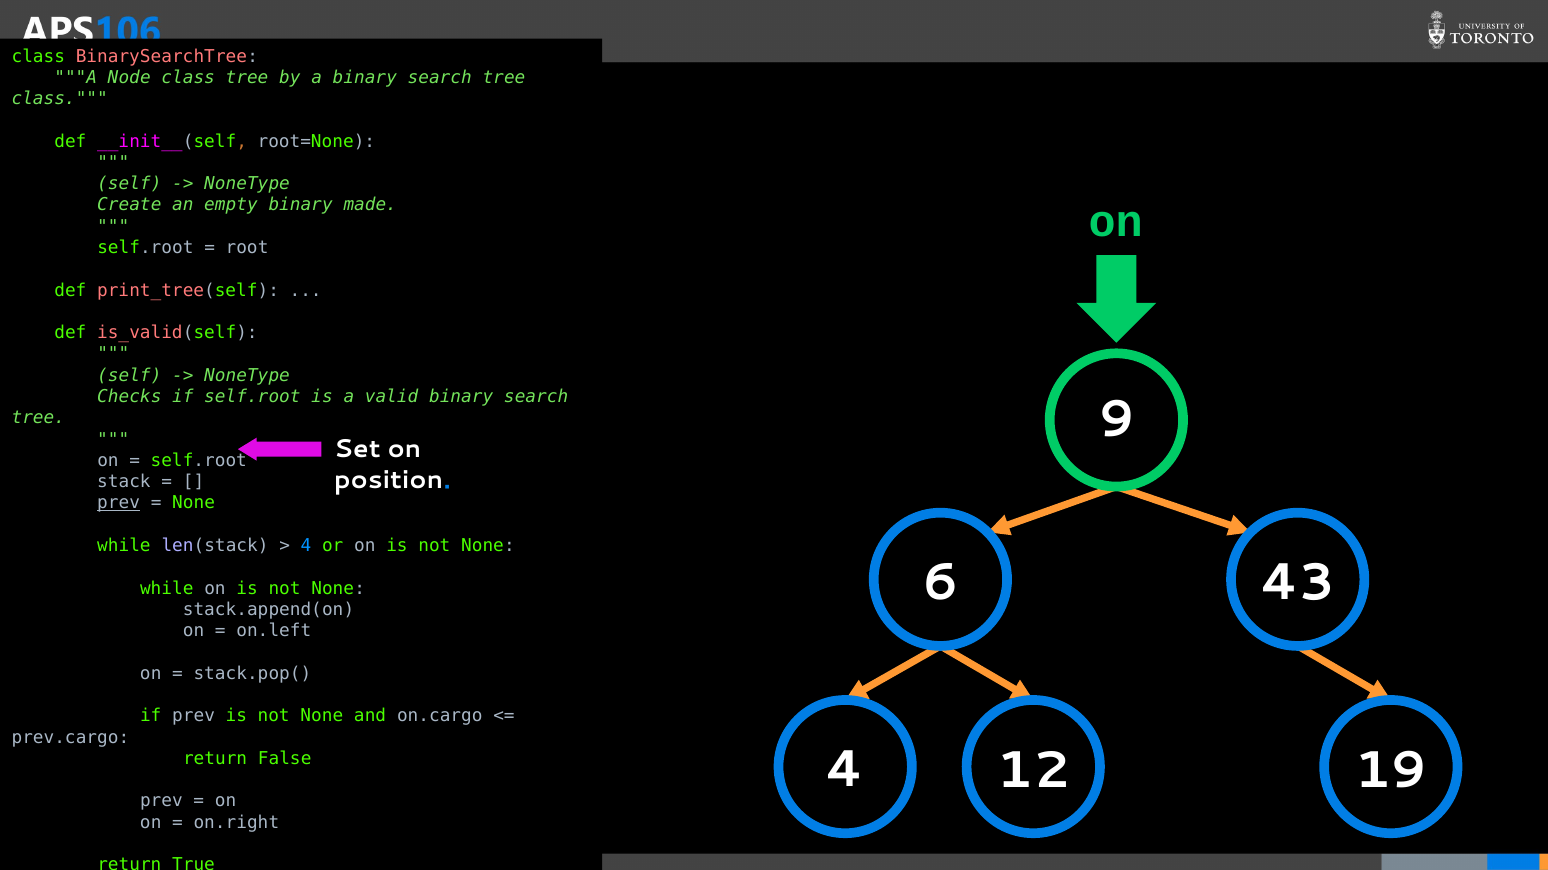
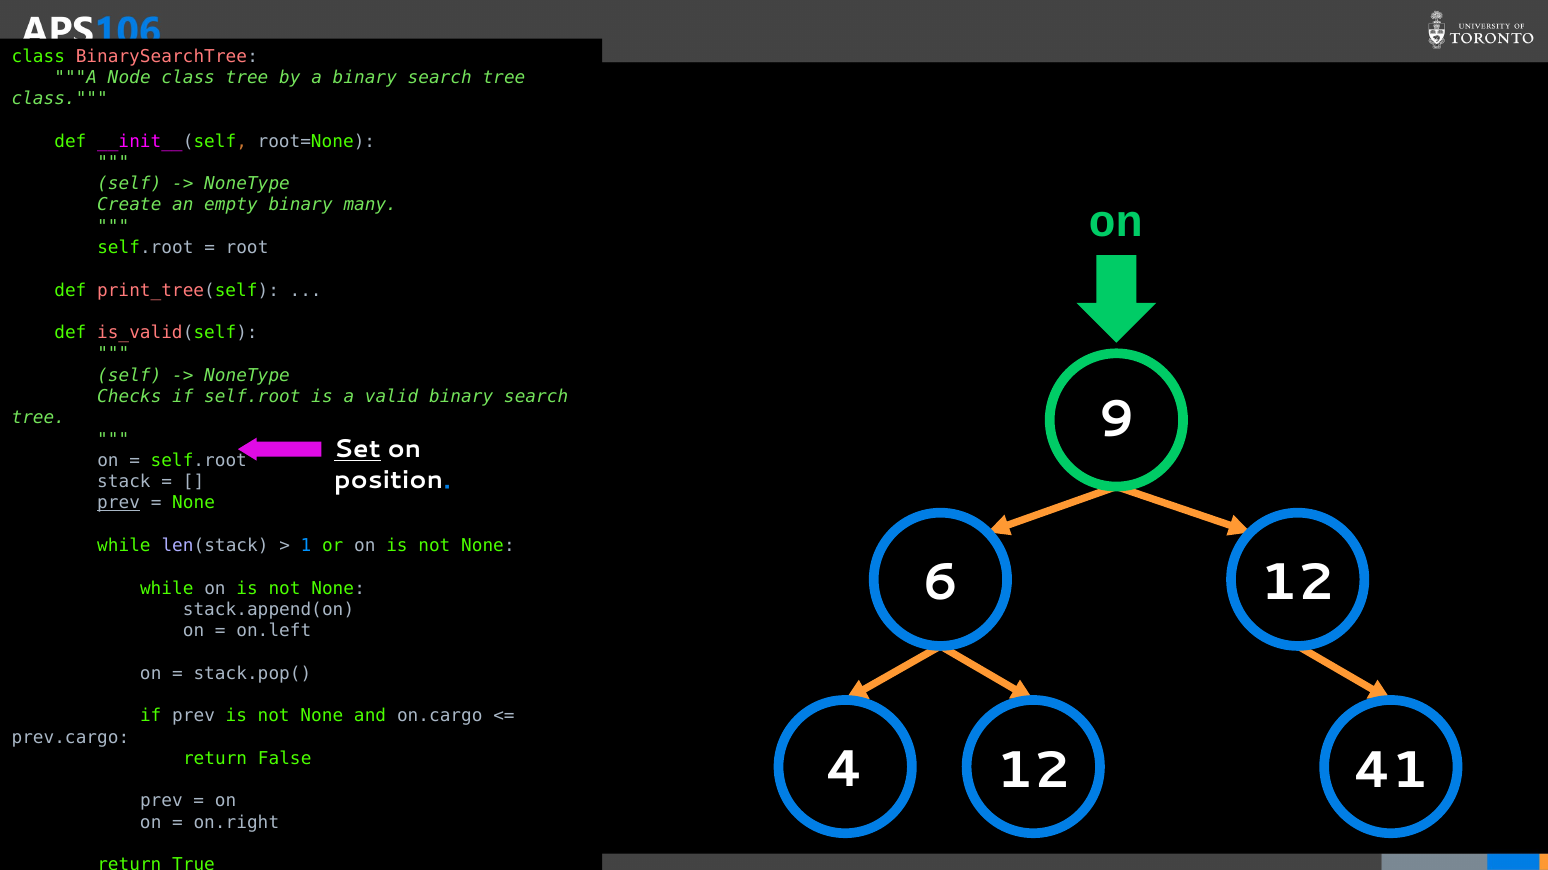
made: made -> many
Set underline: none -> present
4 at (306, 546): 4 -> 1
6 43: 43 -> 12
19: 19 -> 41
